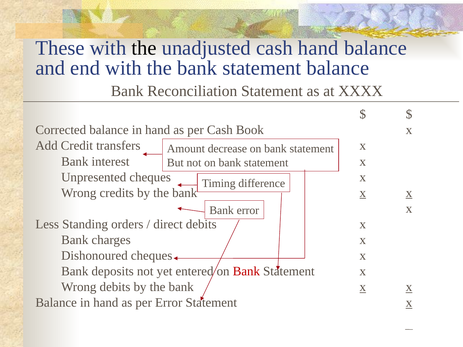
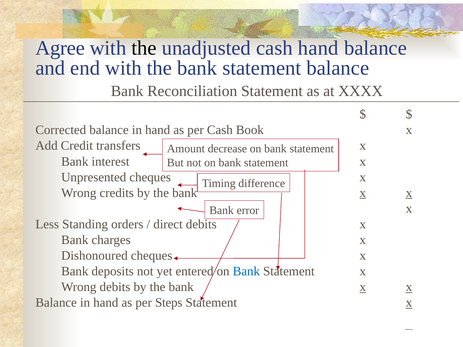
These: These -> Agree
Bank at (246, 271) colour: red -> blue
per Error: Error -> Steps
